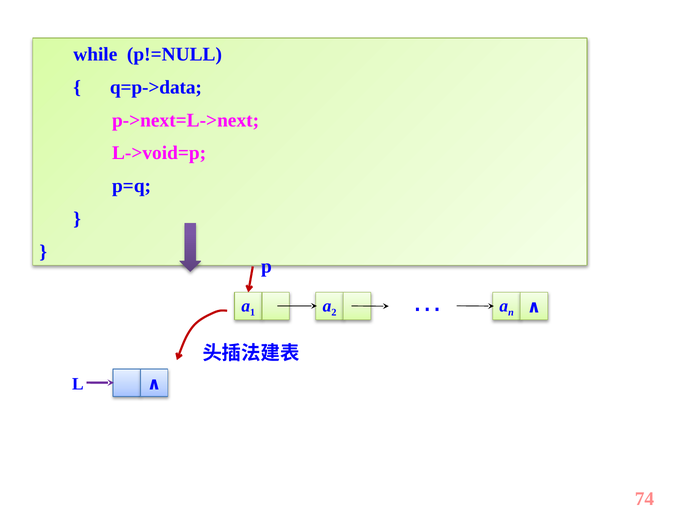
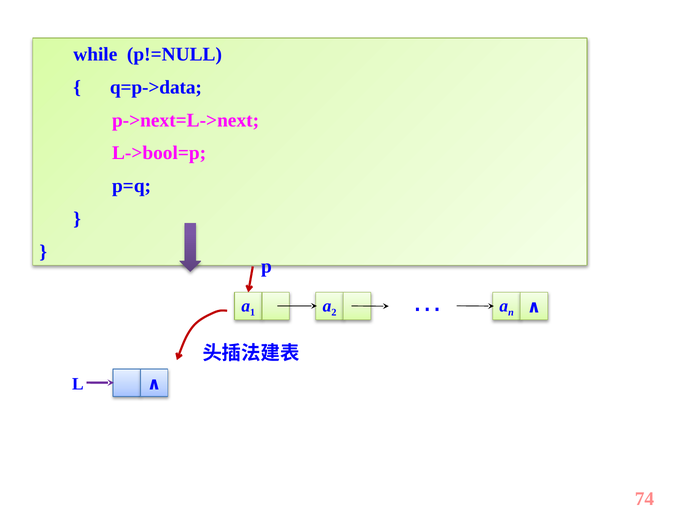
L->void=p: L->void=p -> L->bool=p
